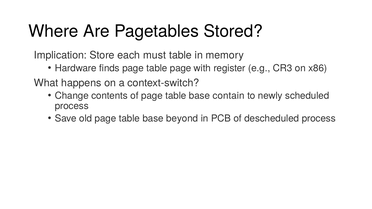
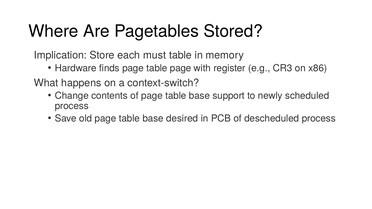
contain: contain -> support
beyond: beyond -> desired
